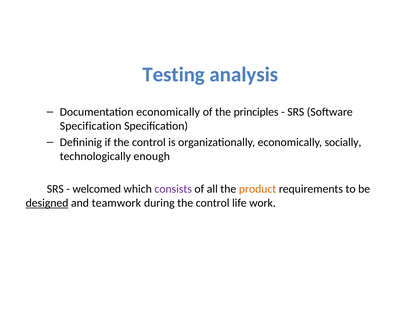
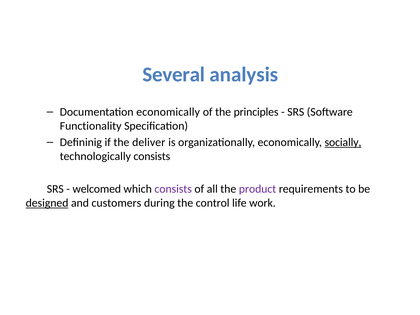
Testing: Testing -> Several
Specification at (91, 126): Specification -> Functionality
if the control: control -> deliver
socially underline: none -> present
technologically enough: enough -> consists
product colour: orange -> purple
teamwork: teamwork -> customers
